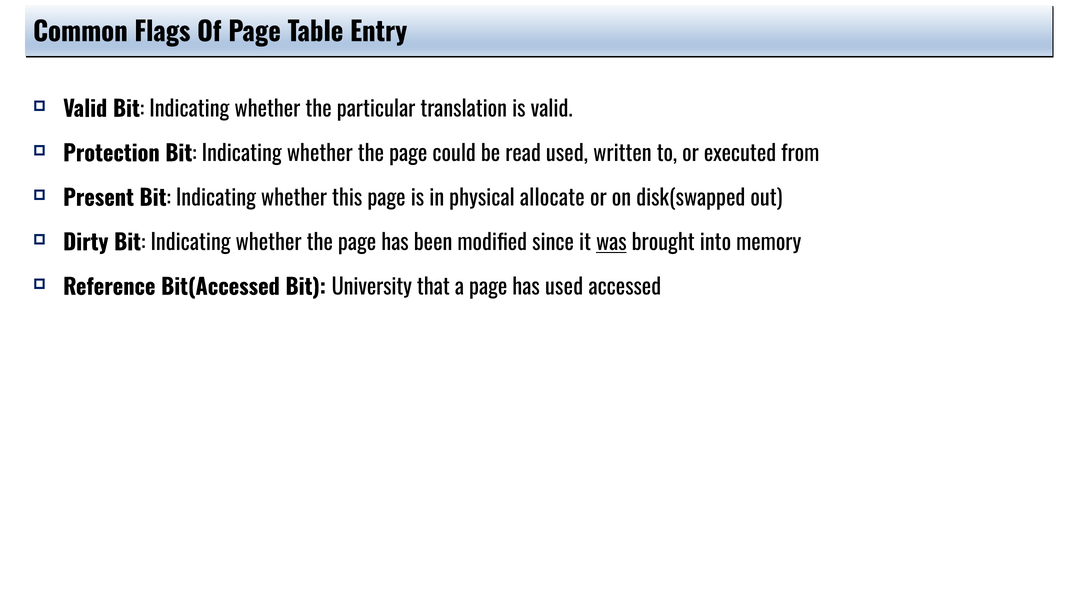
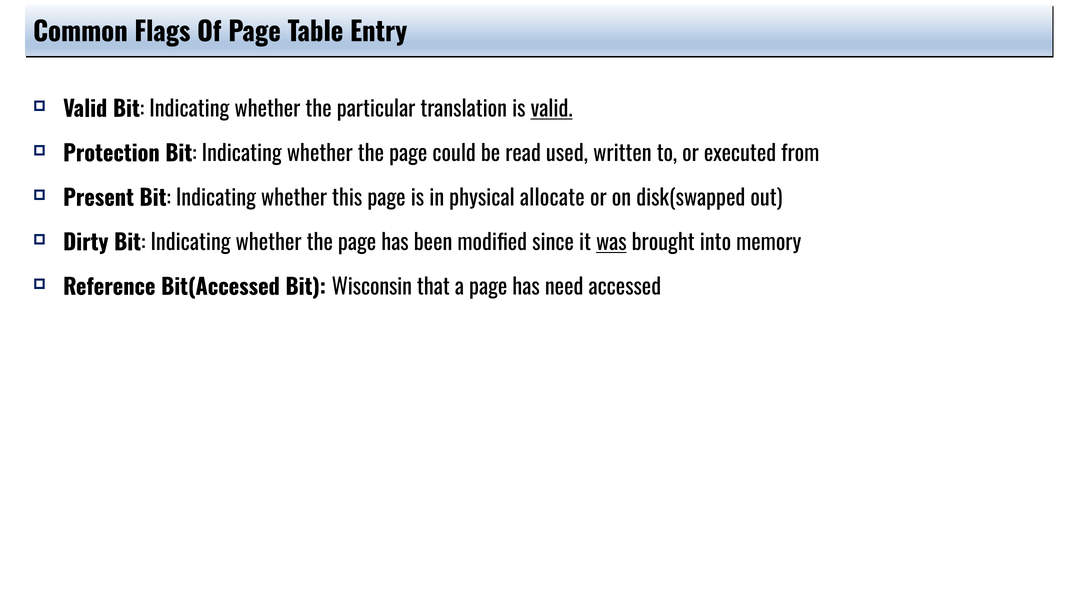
valid at (552, 109) underline: none -> present
University: University -> Wisconsin
has used: used -> need
